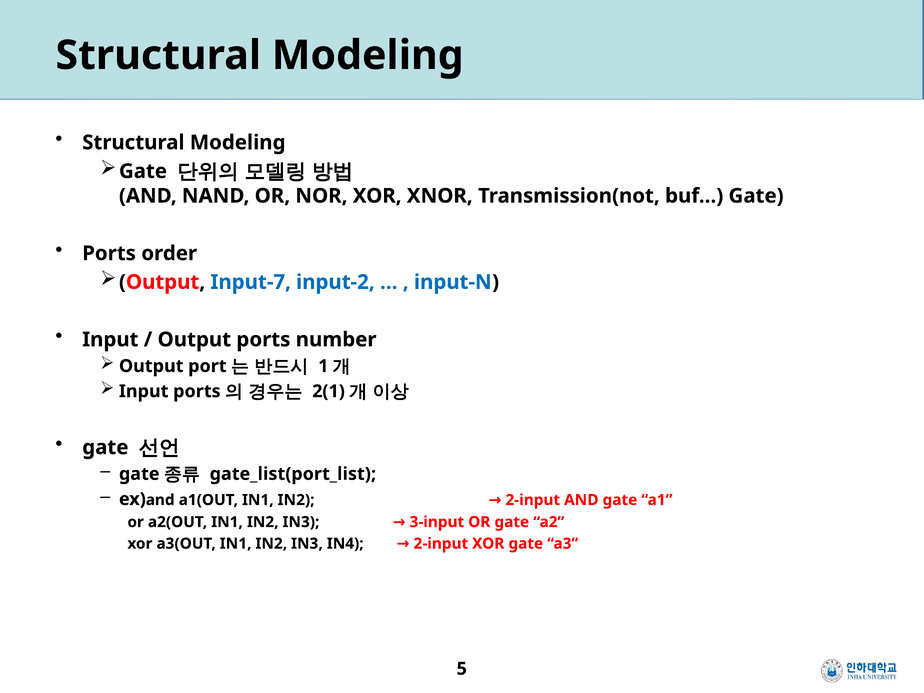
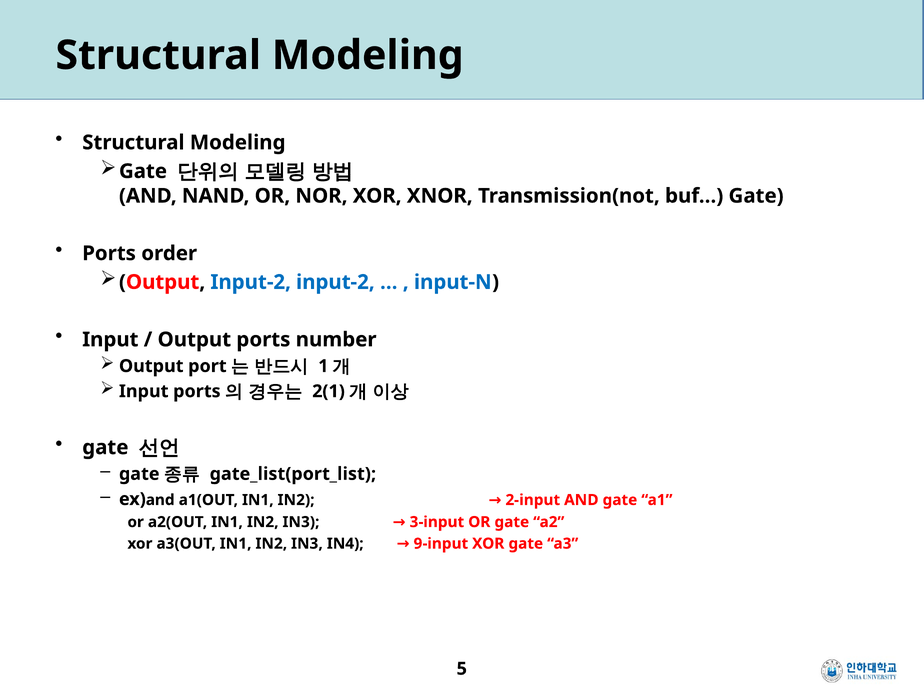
Output Input-7: Input-7 -> Input-2
IN4 2-input: 2-input -> 9-input
